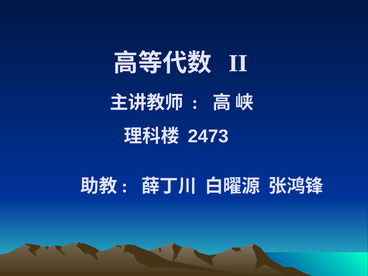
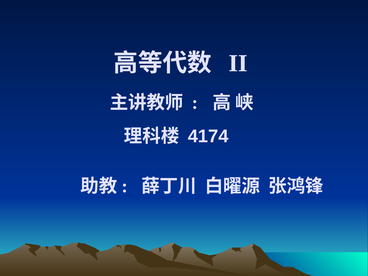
2473: 2473 -> 4174
